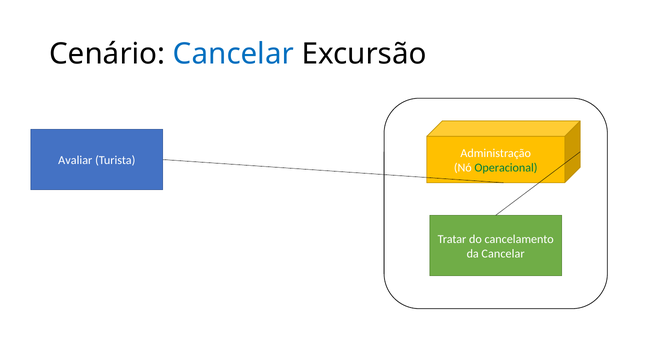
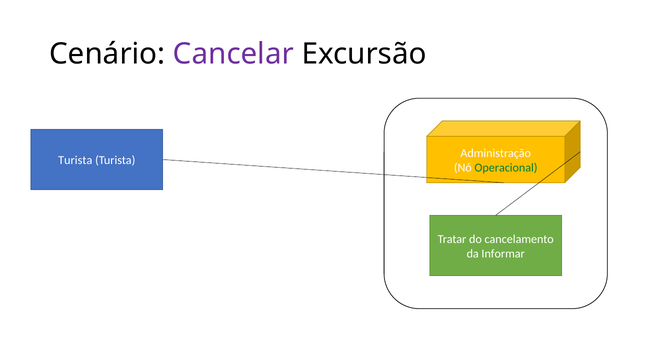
Cancelar at (233, 54) colour: blue -> purple
Avaliar at (75, 161): Avaliar -> Turista
da Cancelar: Cancelar -> Informar
